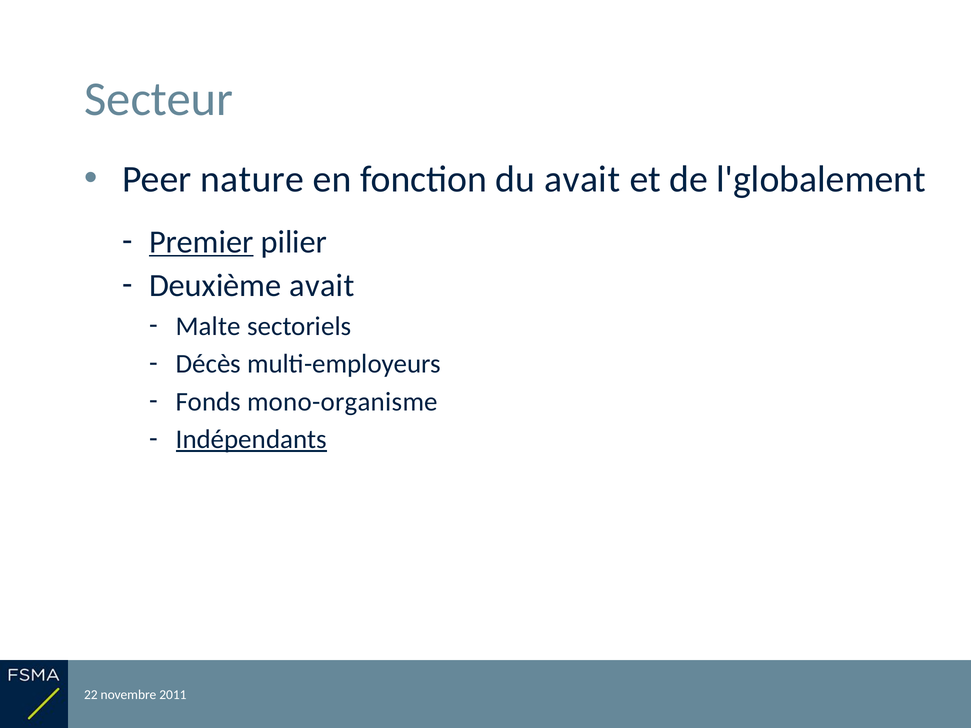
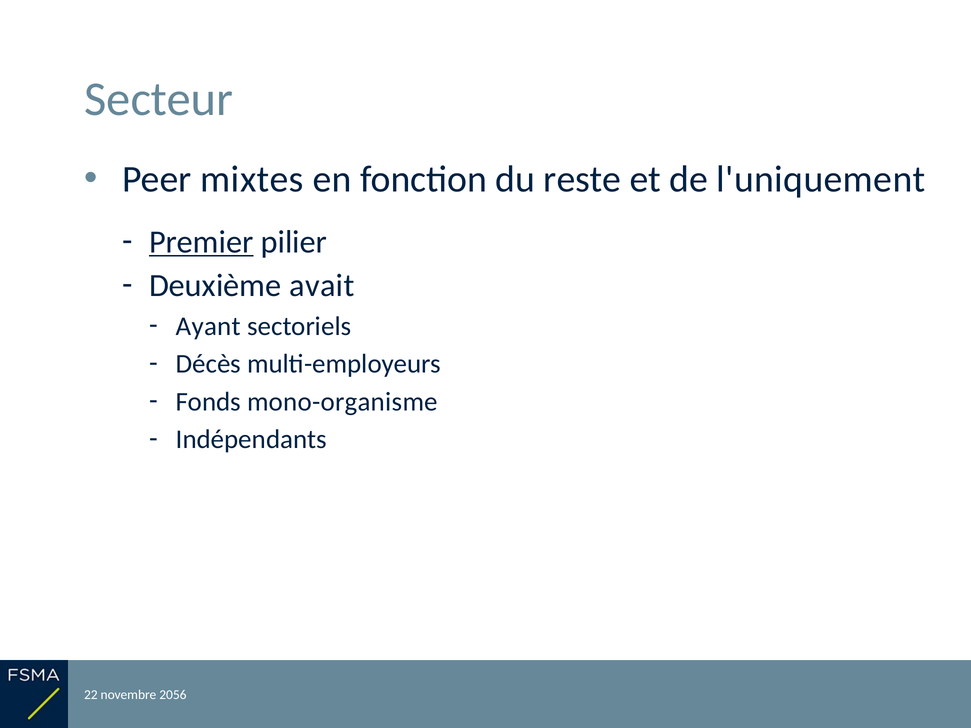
nature: nature -> mixtes
du avait: avait -> reste
l'globalement: l'globalement -> l'uniquement
Malte: Malte -> Ayant
Indépendants underline: present -> none
2011: 2011 -> 2056
